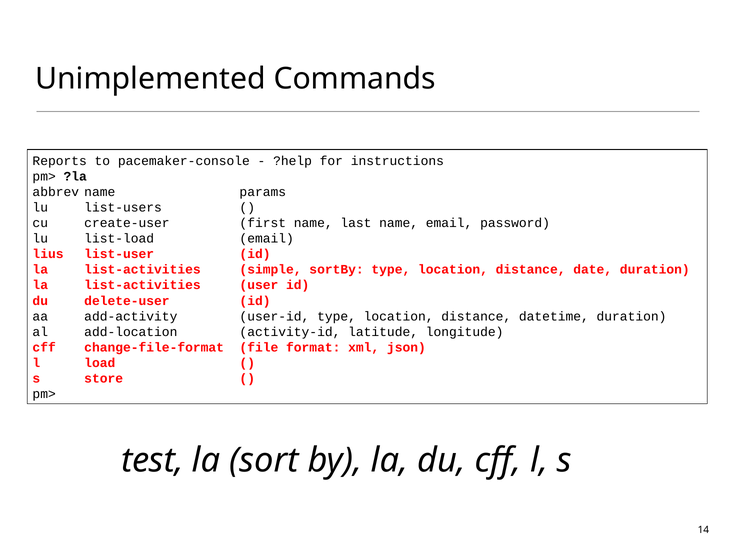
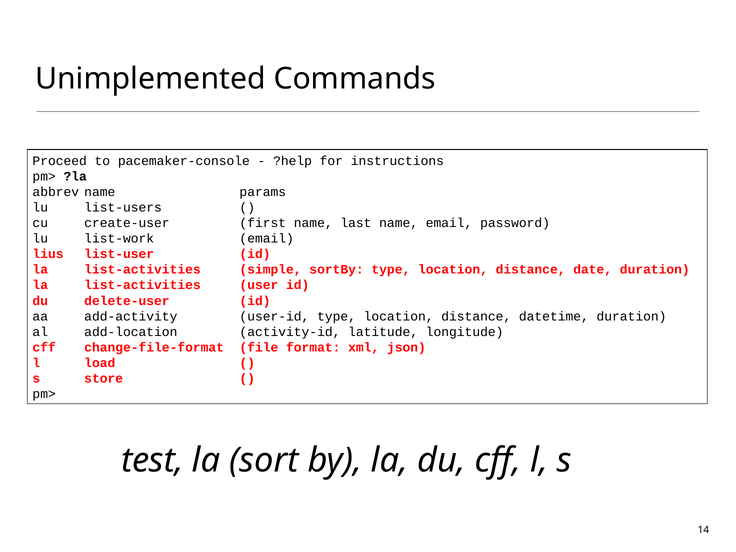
Reports: Reports -> Proceed
list-load: list-load -> list-work
